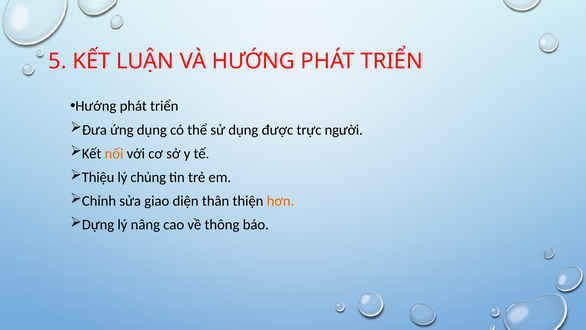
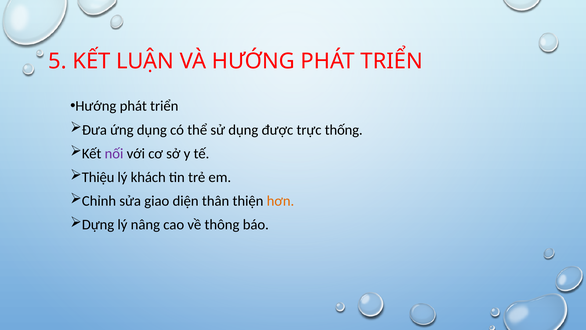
người: người -> thống
nối colour: orange -> purple
chủng: chủng -> khách
